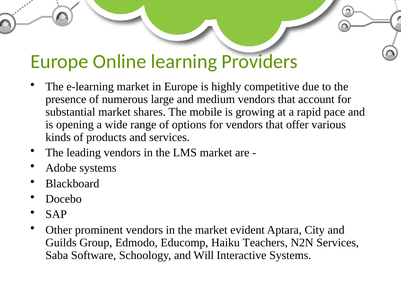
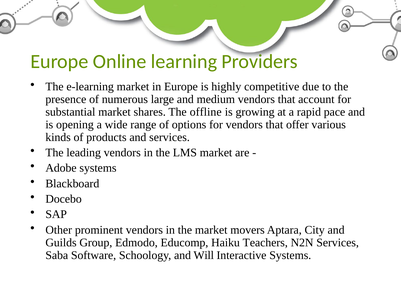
mobile: mobile -> offline
evident: evident -> movers
